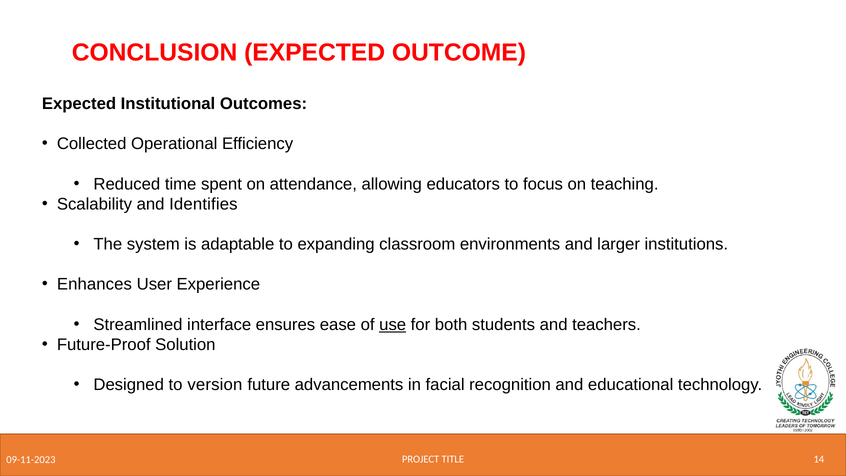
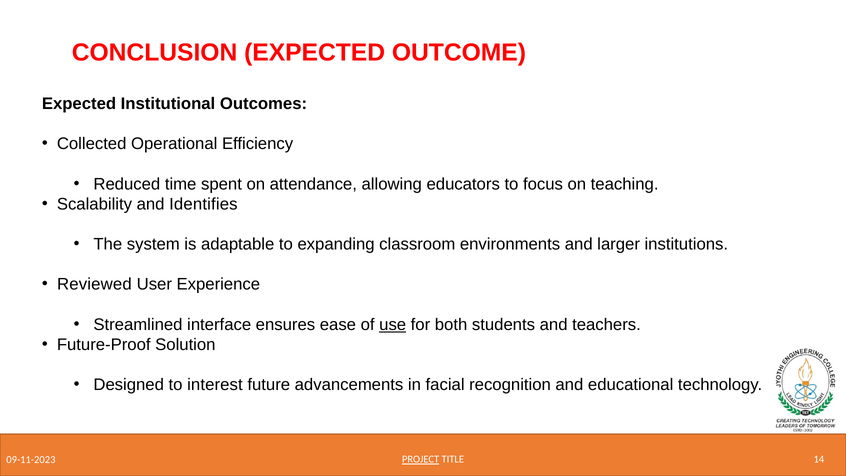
Enhances: Enhances -> Reviewed
version: version -> interest
PROJECT underline: none -> present
